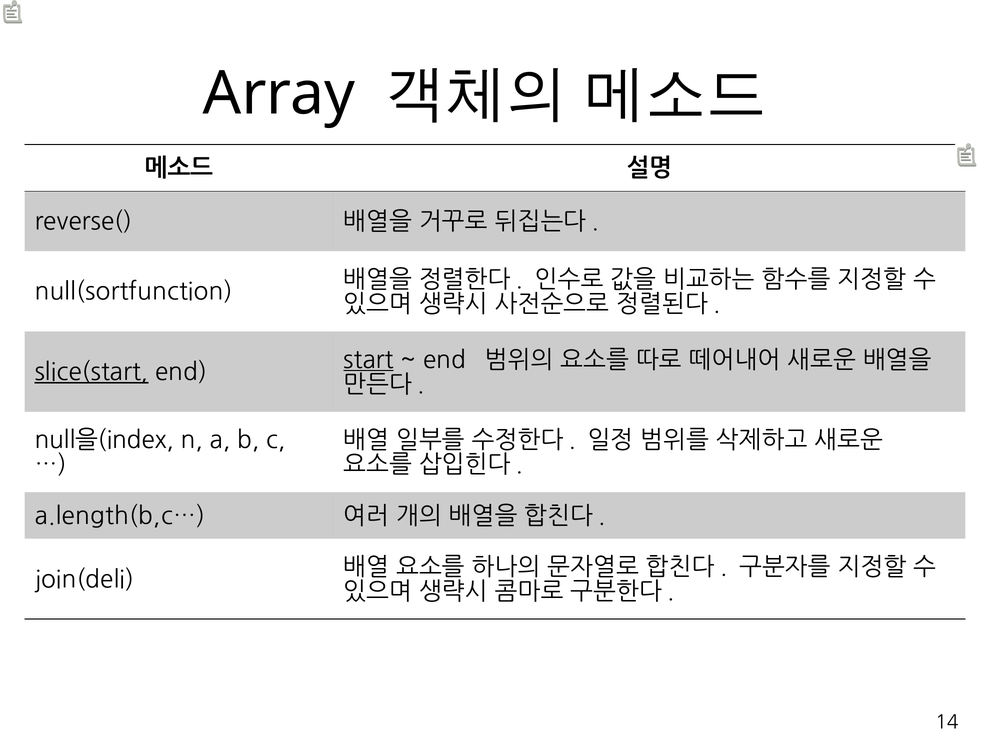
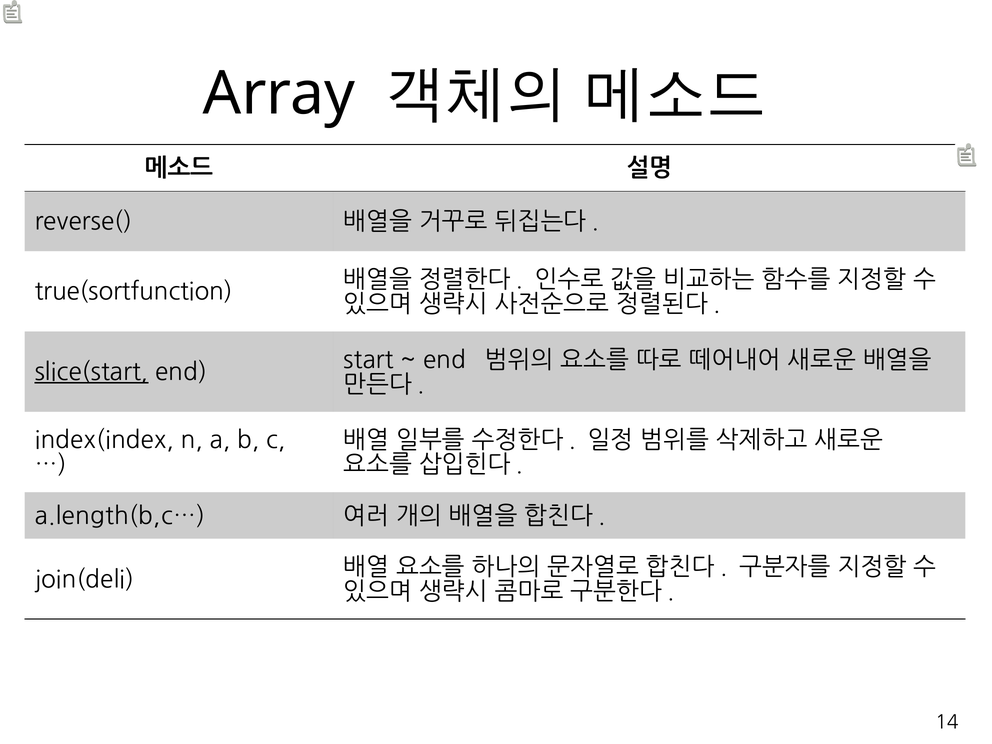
null(sortfunction: null(sortfunction -> true(sortfunction
start underline: present -> none
null을(index: null을(index -> index(index
